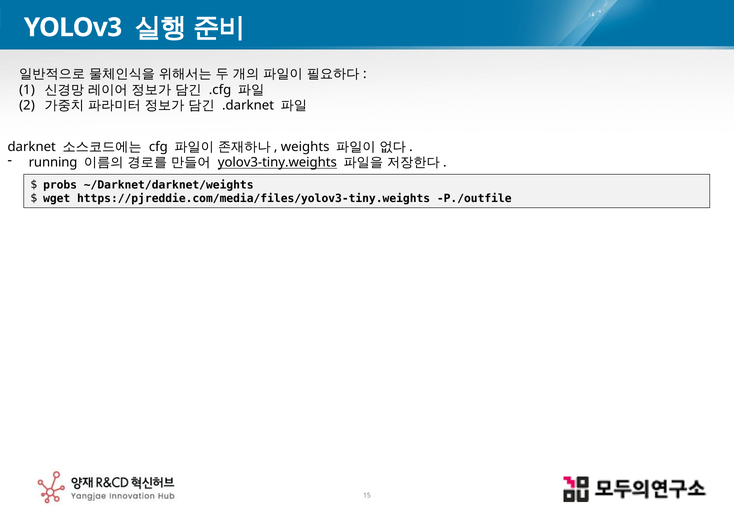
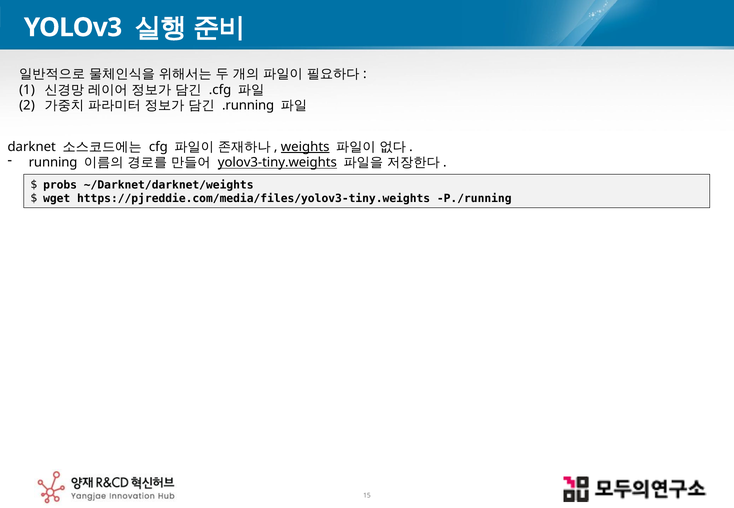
.darknet: .darknet -> .running
weights underline: none -> present
P./outfile: P./outfile -> P./running
